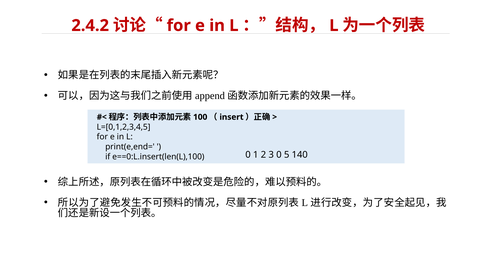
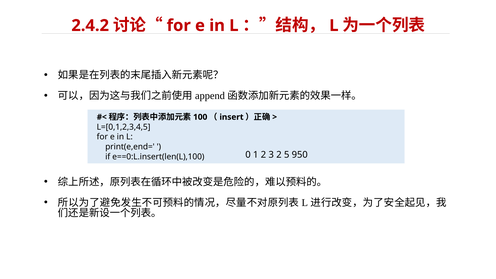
3 0: 0 -> 2
140: 140 -> 950
